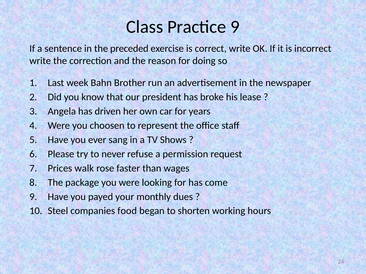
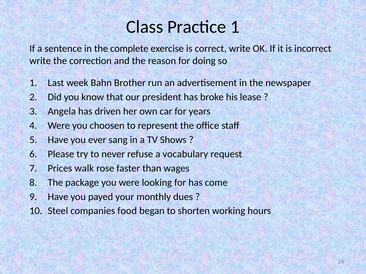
Practice 9: 9 -> 1
preceded: preceded -> complete
permission: permission -> vocabulary
